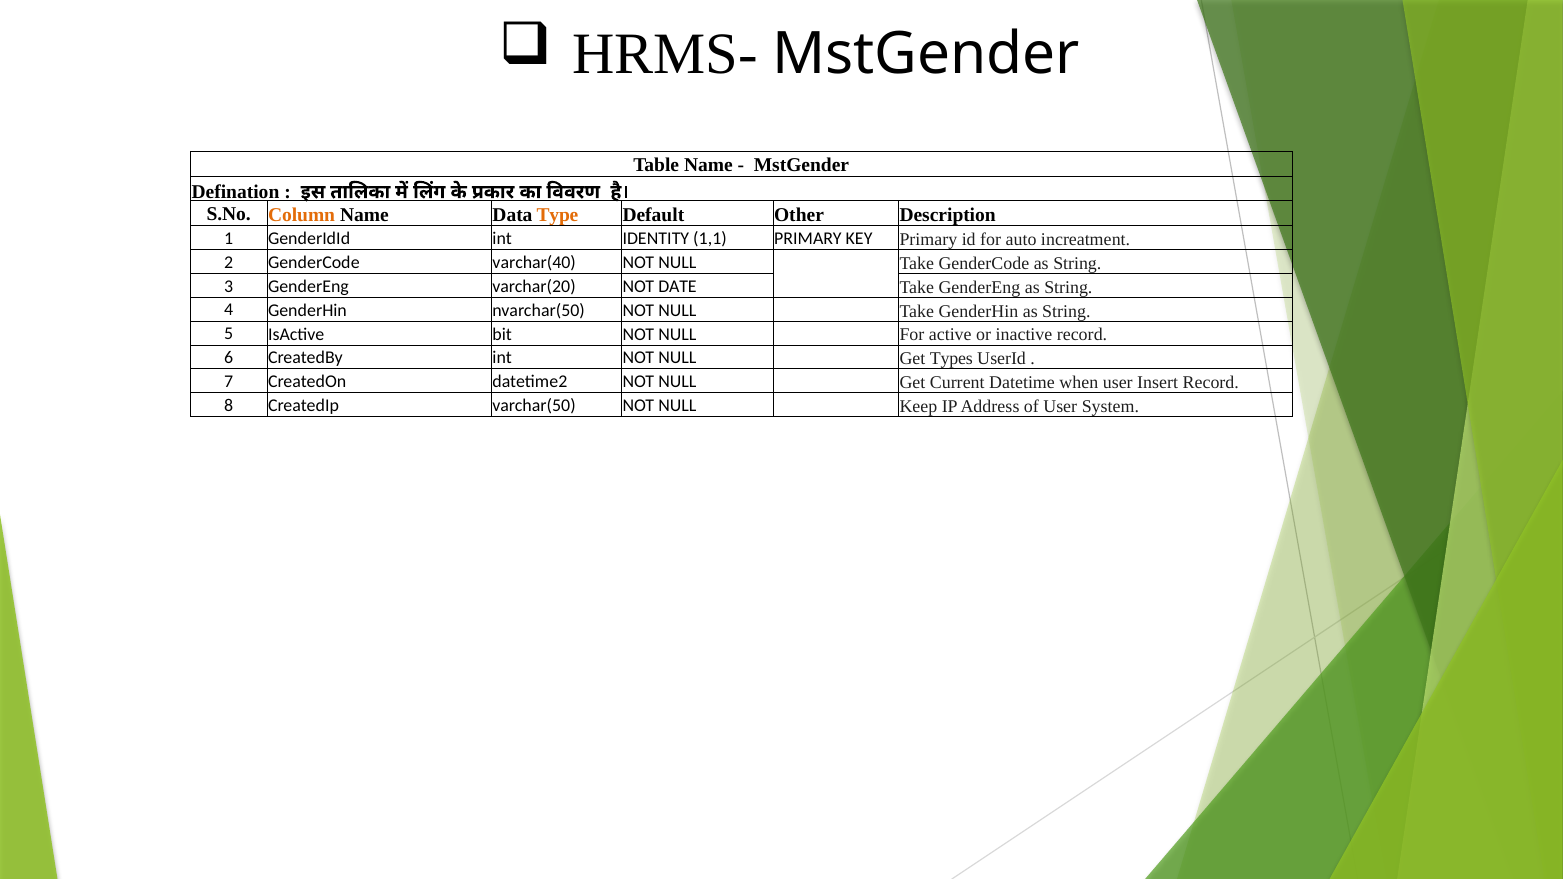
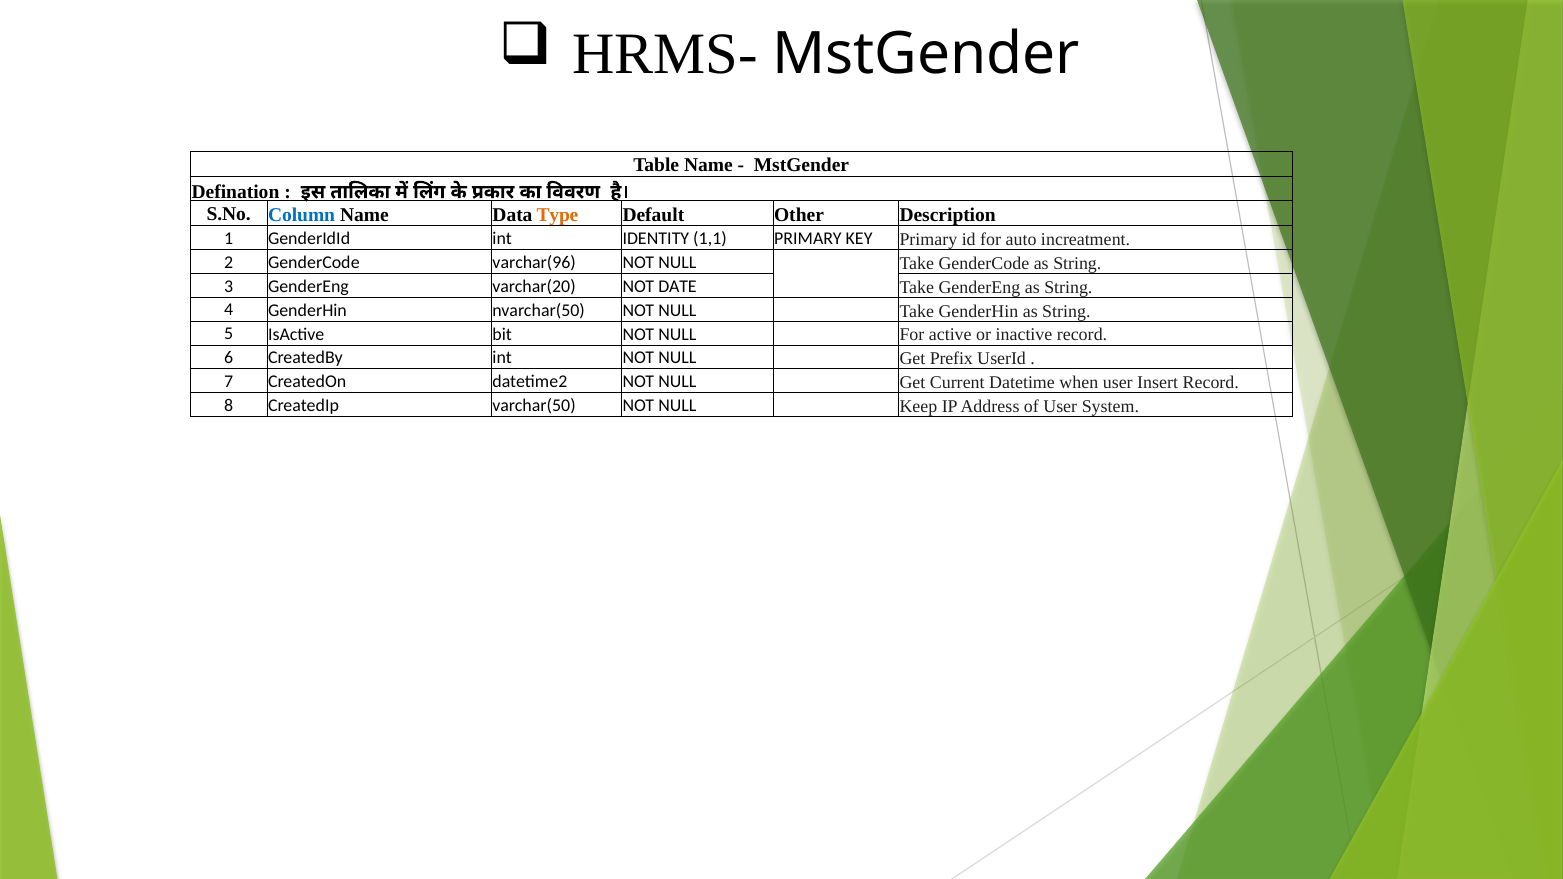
Column colour: orange -> blue
varchar(40: varchar(40 -> varchar(96
Types: Types -> Prefix
